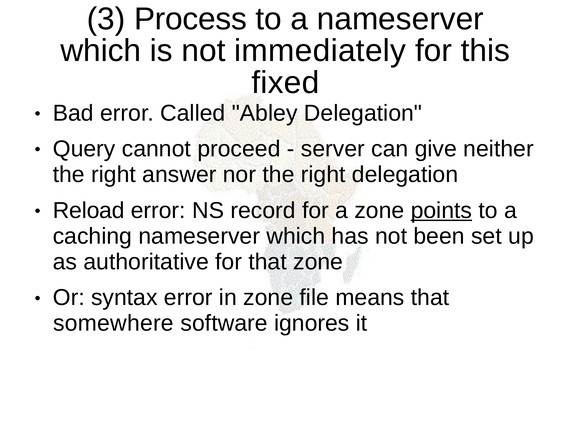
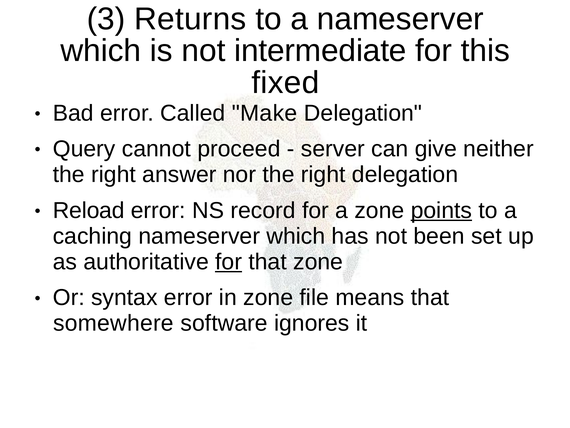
Process: Process -> Returns
immediately: immediately -> intermediate
Abley: Abley -> Make
for at (229, 262) underline: none -> present
